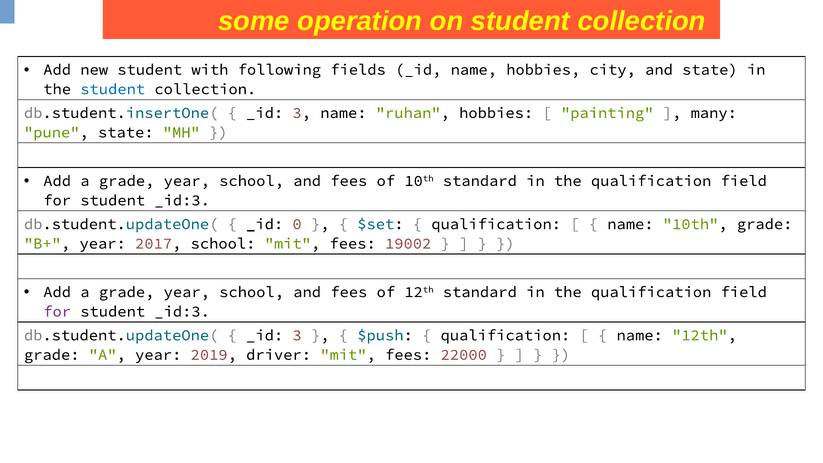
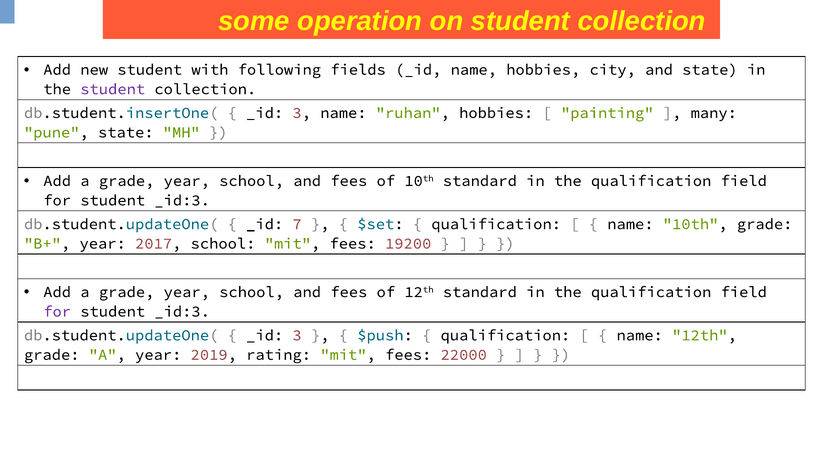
student at (113, 89) colour: blue -> purple
0: 0 -> 7
19002: 19002 -> 19200
driver: driver -> rating
